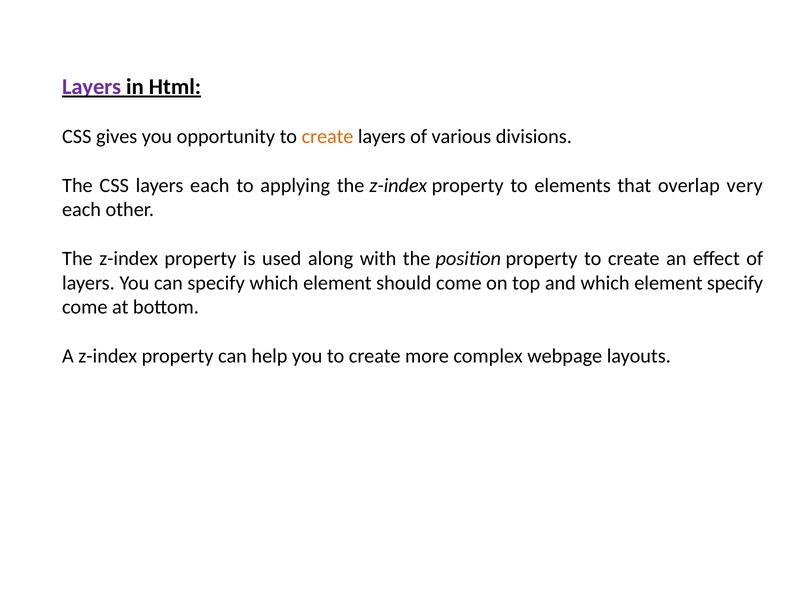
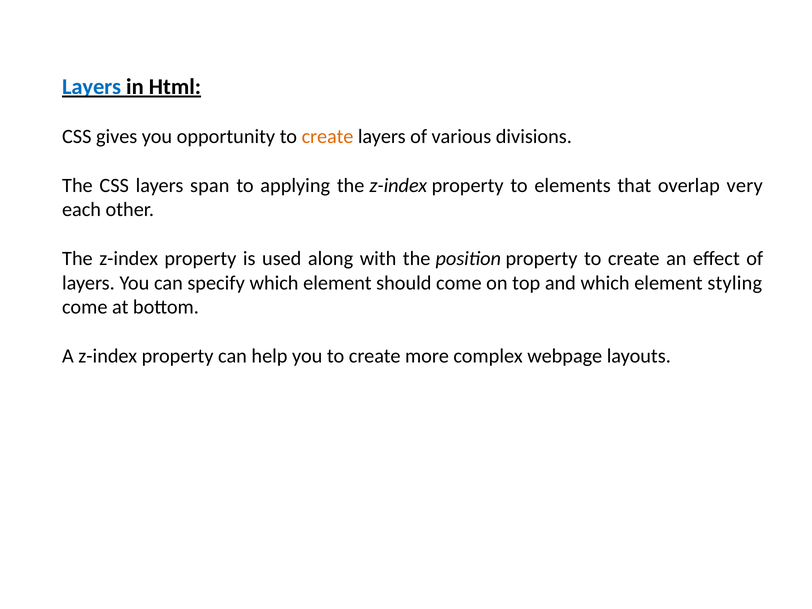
Layers at (92, 87) colour: purple -> blue
layers each: each -> span
element specify: specify -> styling
